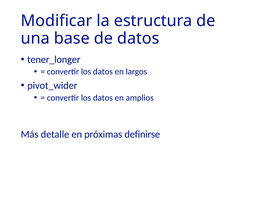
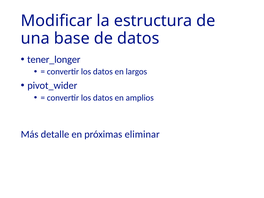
definirse: definirse -> eliminar
